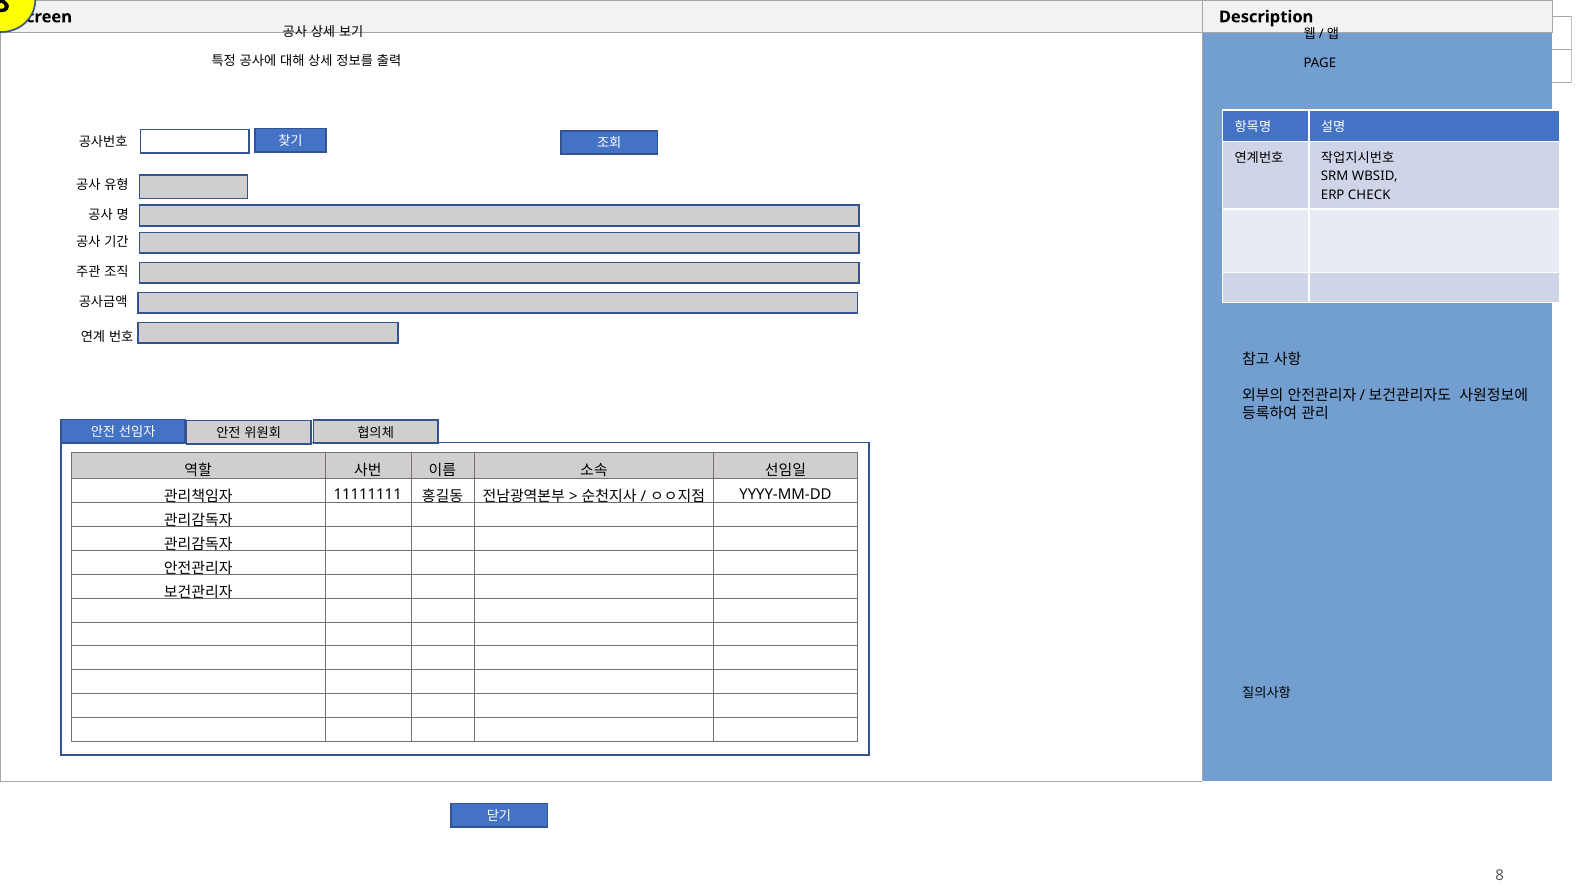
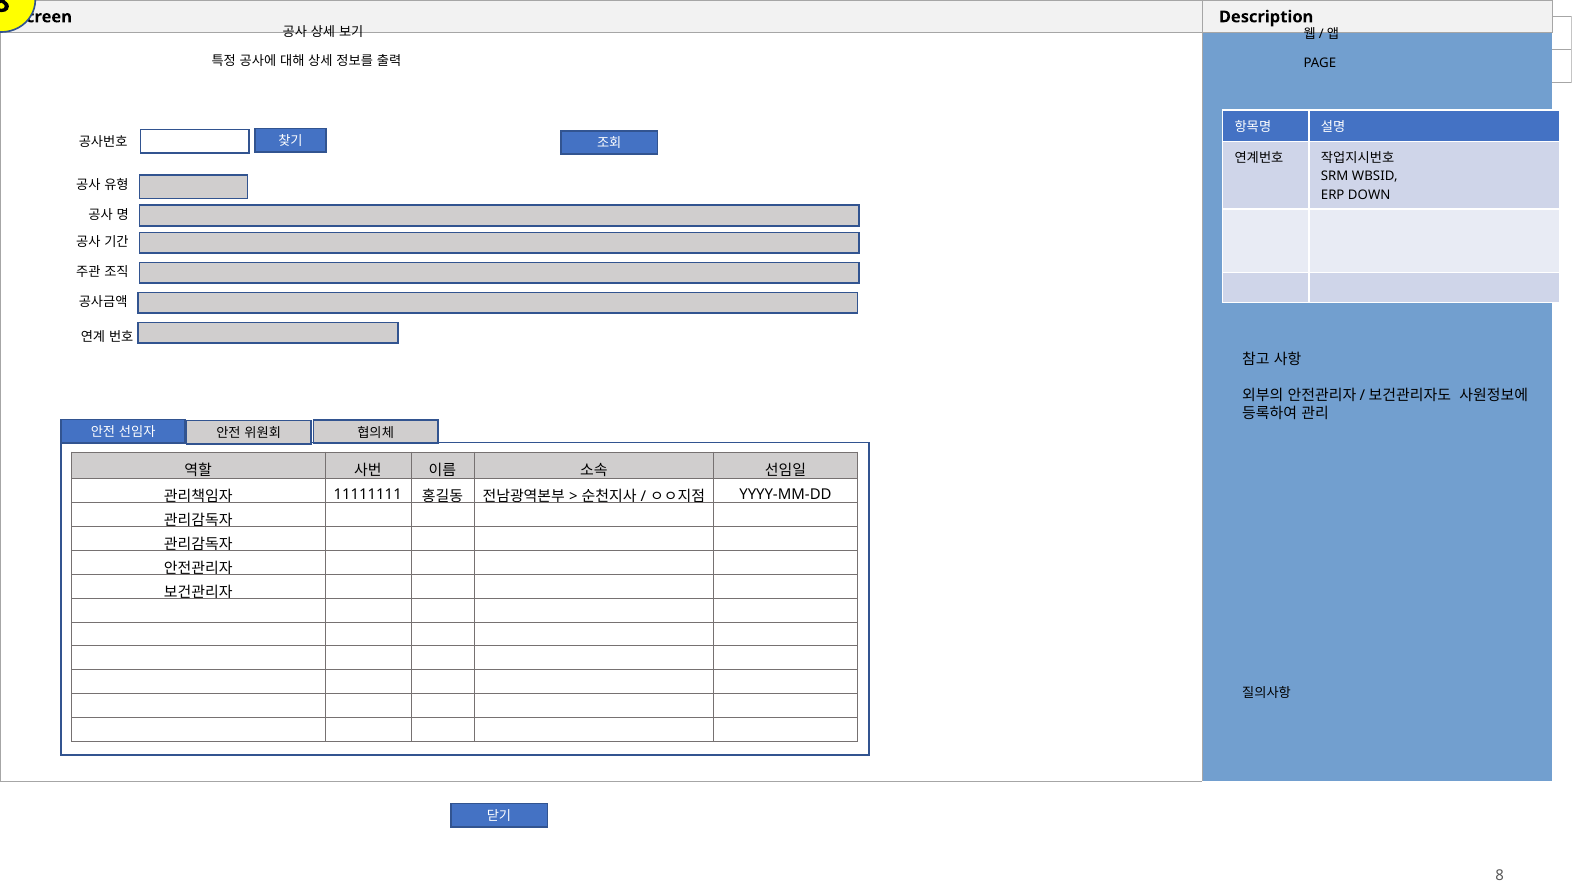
CHECK: CHECK -> DOWN
